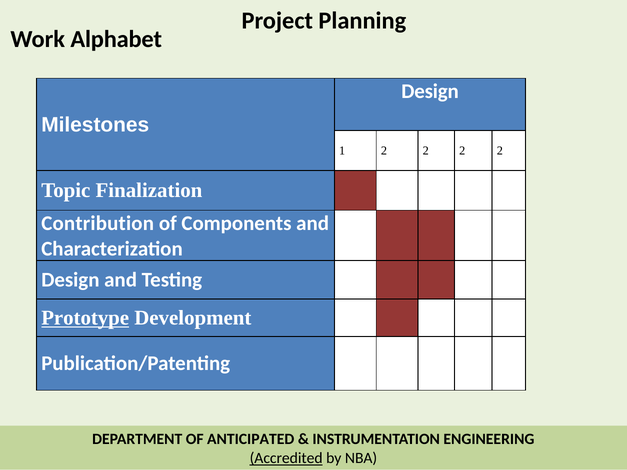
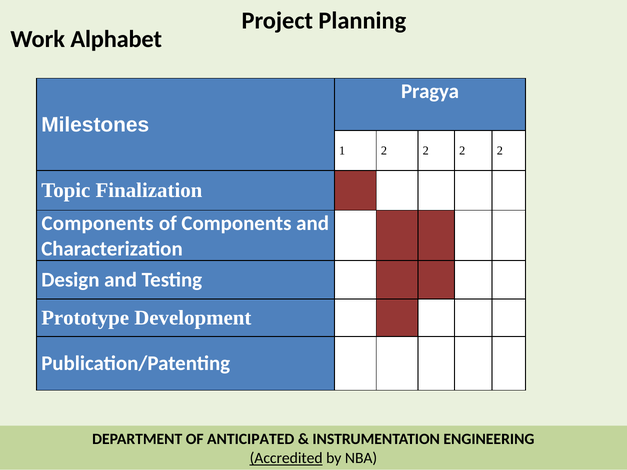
Design at (430, 91): Design -> Pragya
Contribution at (98, 223): Contribution -> Components
Prototype underline: present -> none
